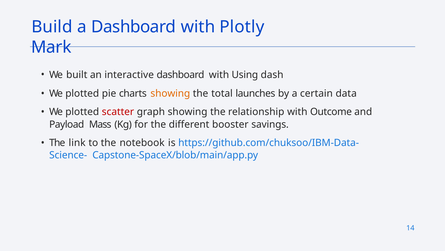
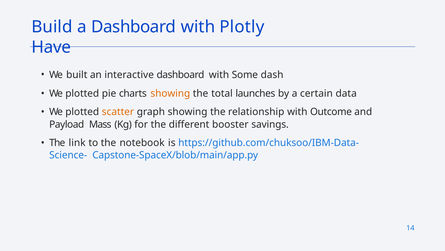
Mark: Mark -> Have
Using: Using -> Some
scatter colour: red -> orange
